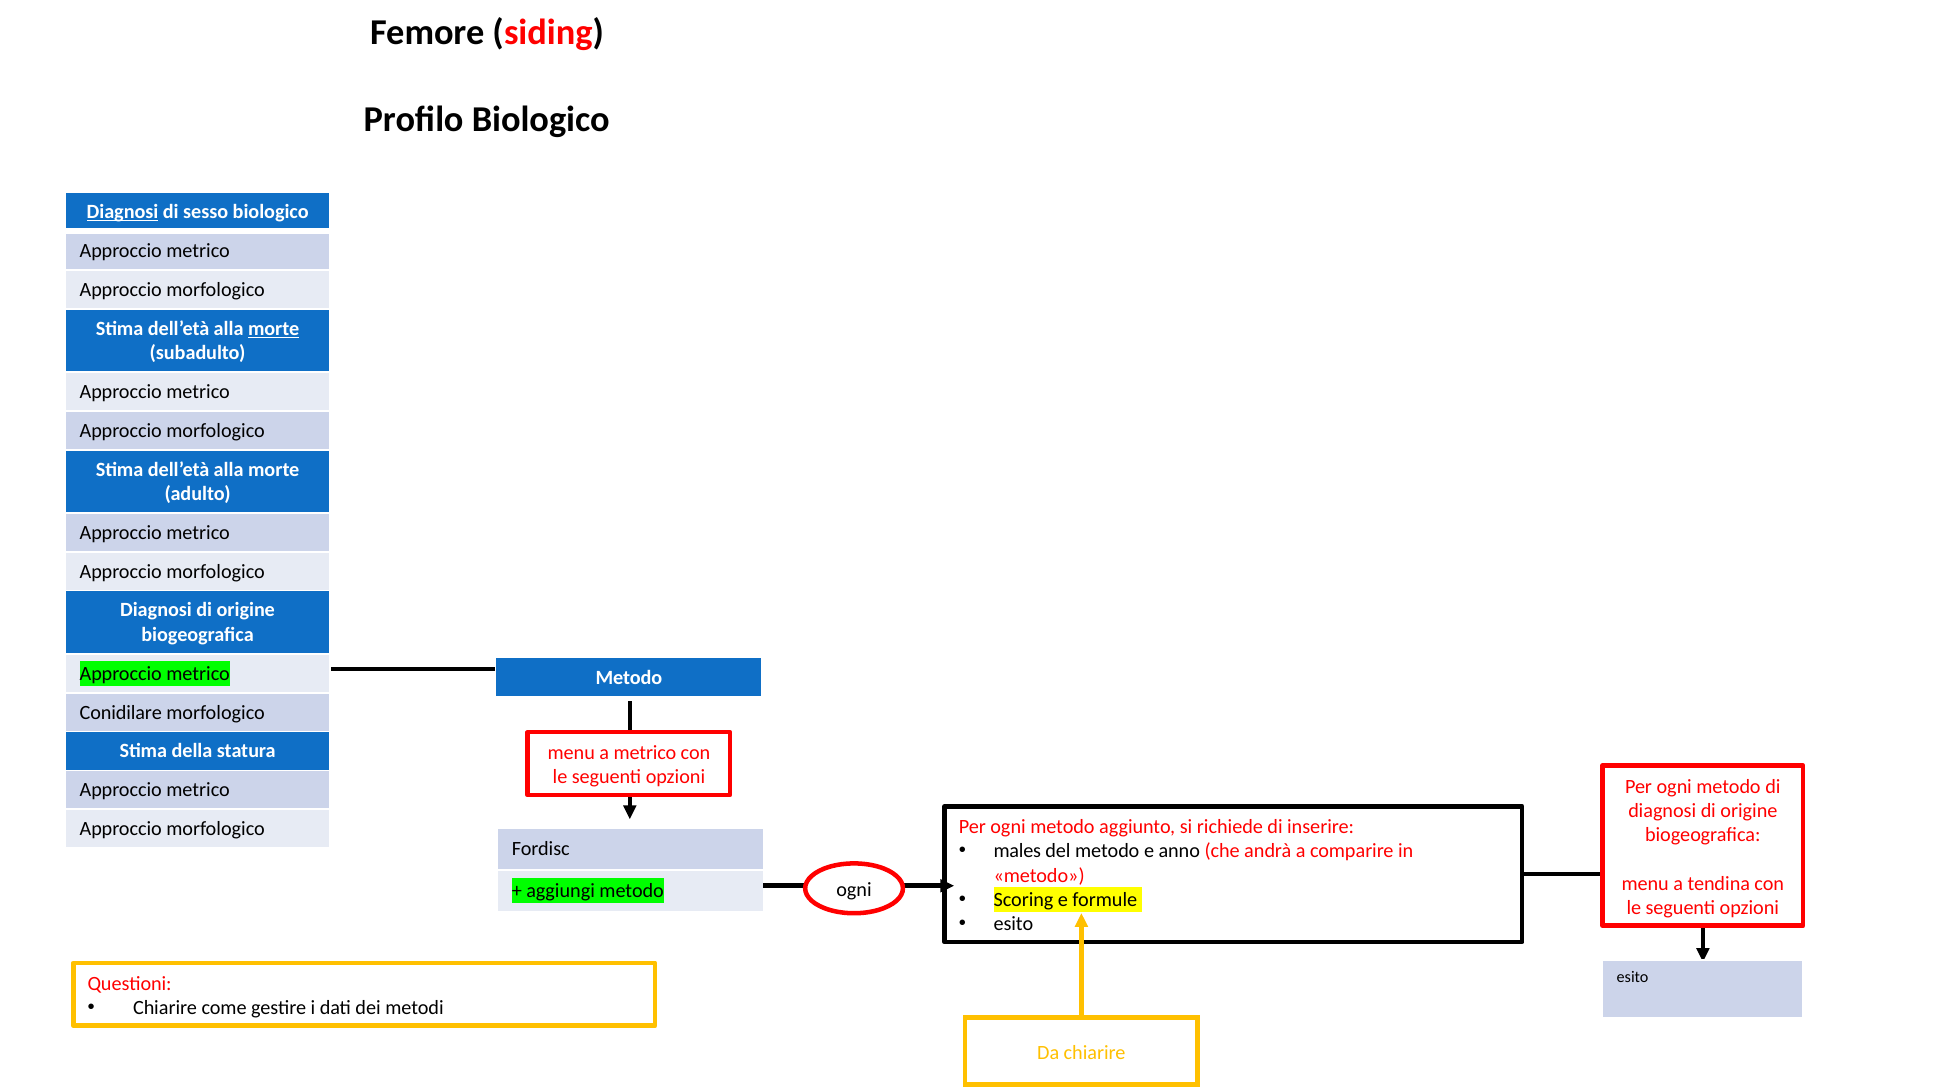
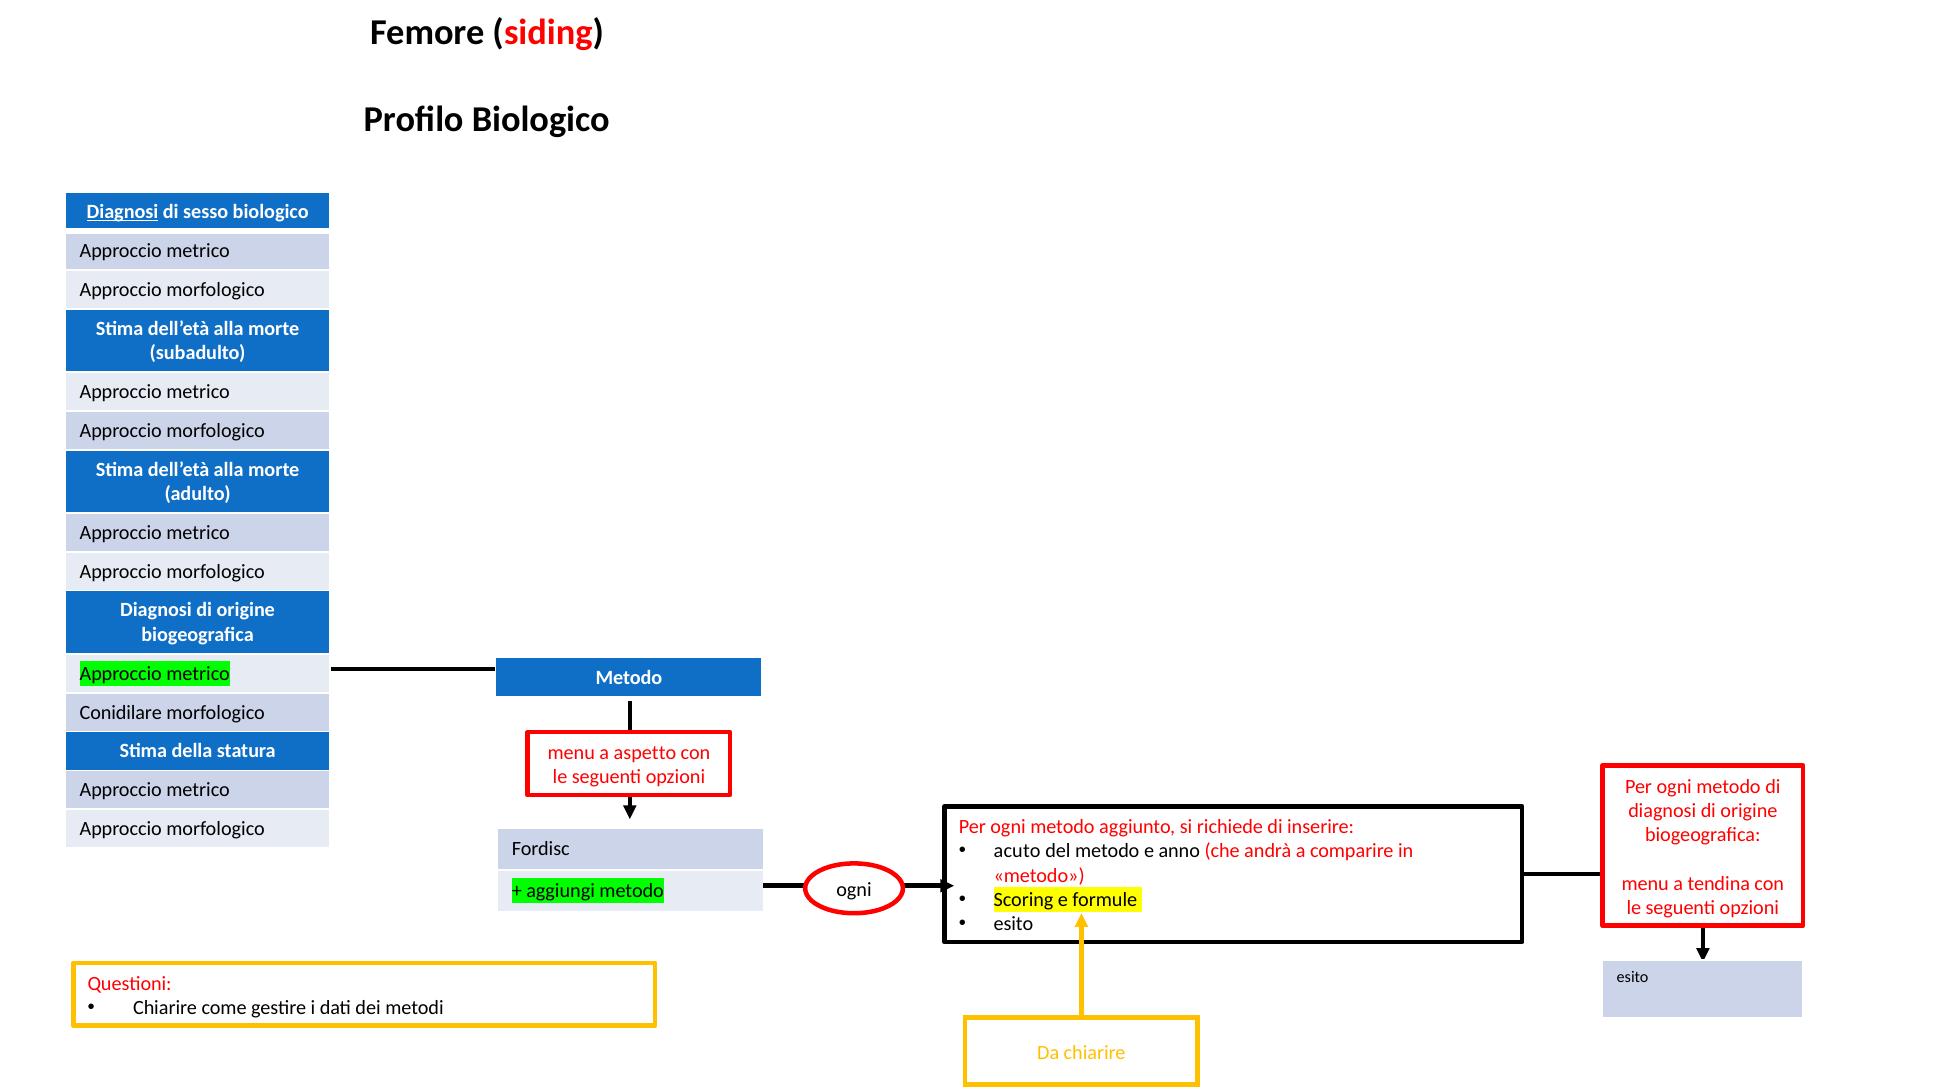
morte at (274, 328) underline: present -> none
a metrico: metrico -> aspetto
males: males -> acuto
